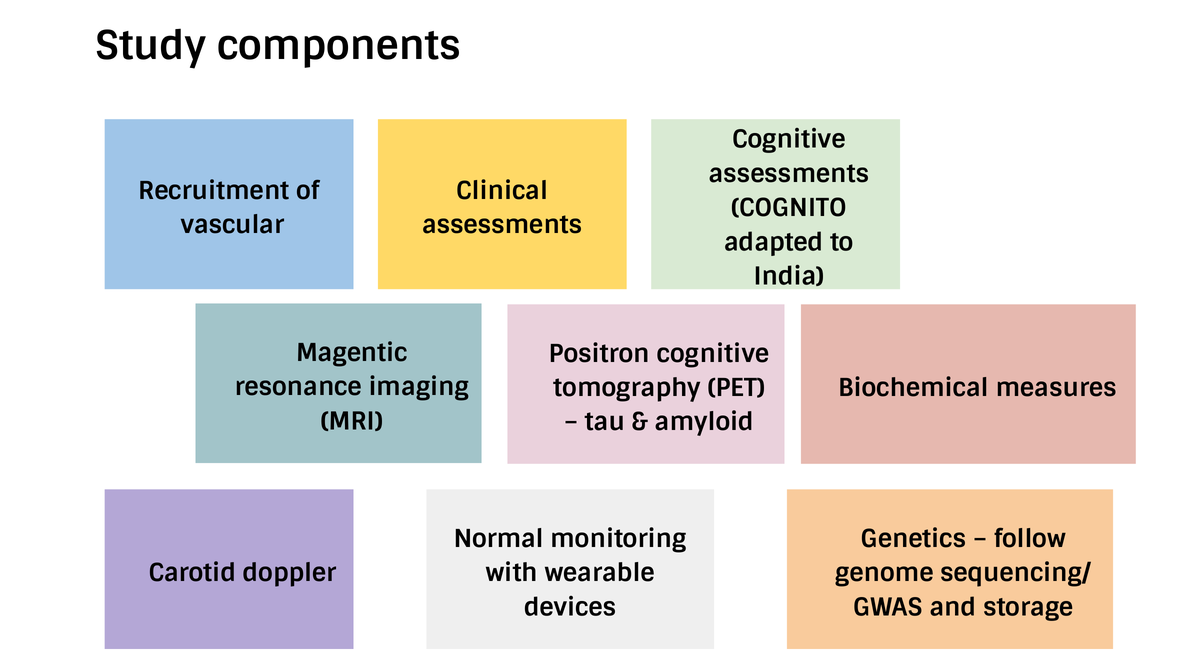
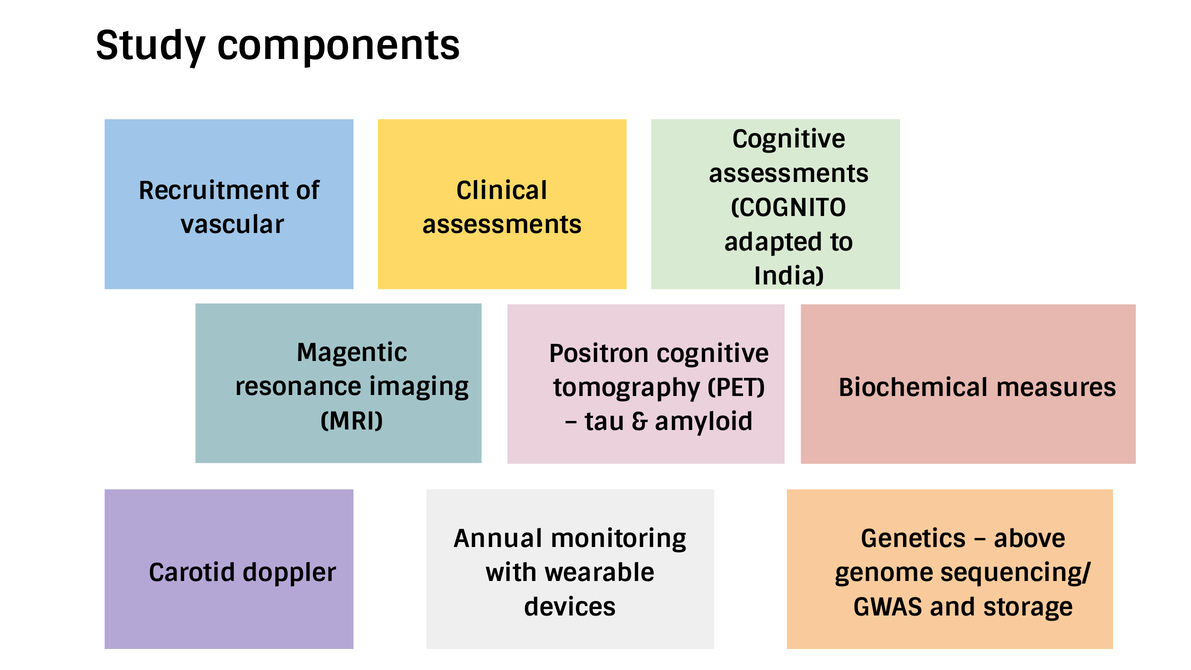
Normal: Normal -> Annual
follow: follow -> above
